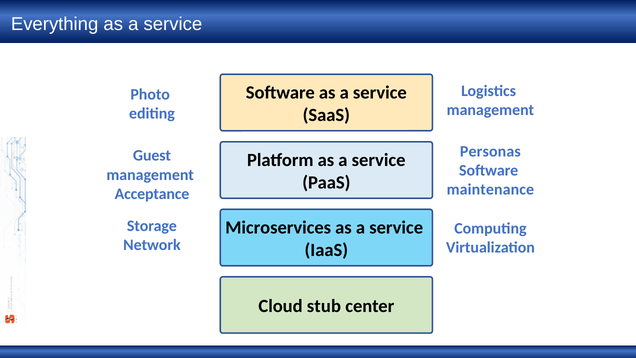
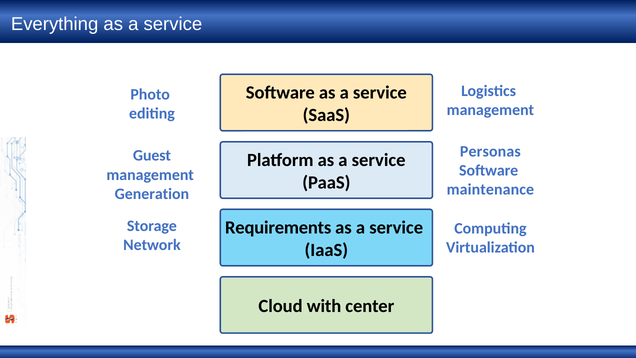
Acceptance: Acceptance -> Generation
Microservices: Microservices -> Requirements
stub: stub -> with
